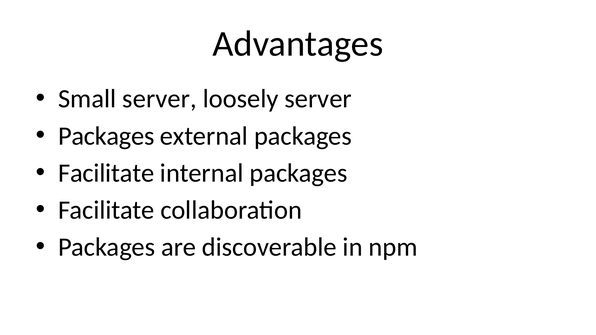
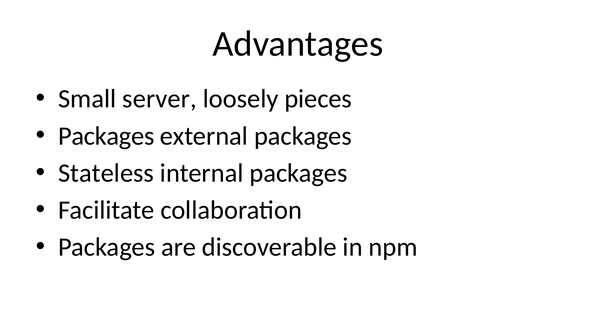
loosely server: server -> pieces
Facilitate at (106, 173): Facilitate -> Stateless
